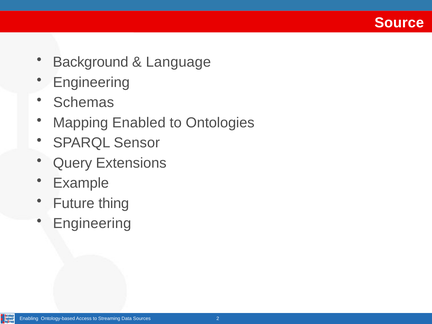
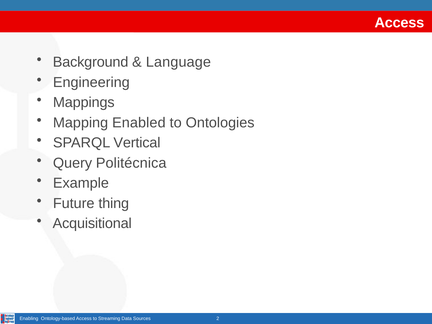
Source at (399, 23): Source -> Access
Schemas: Schemas -> Mappings
Sensor: Sensor -> Vertical
Extensions: Extensions -> Politécnica
Engineering at (92, 223): Engineering -> Acquisitional
